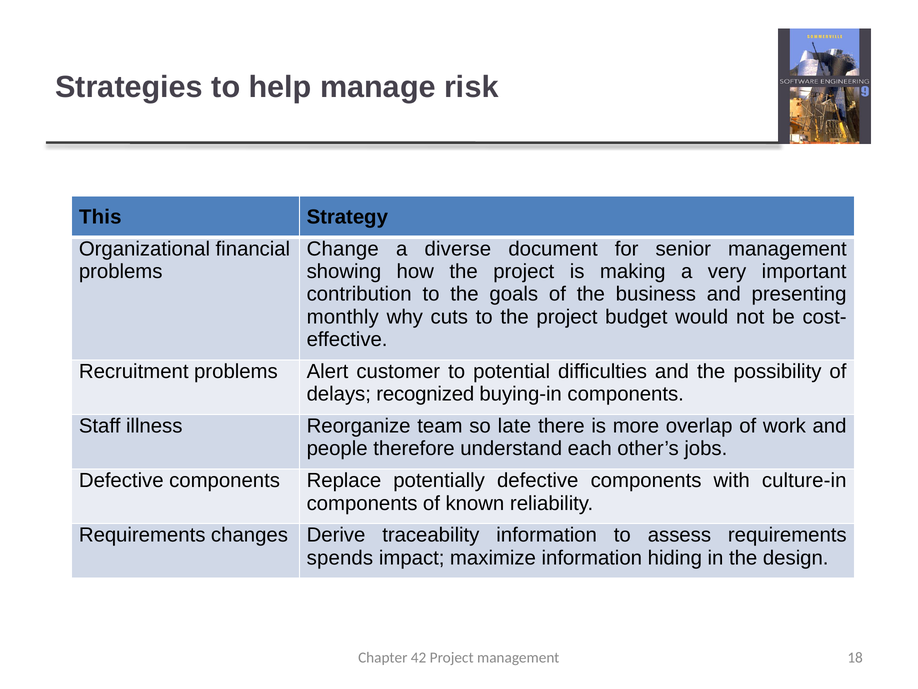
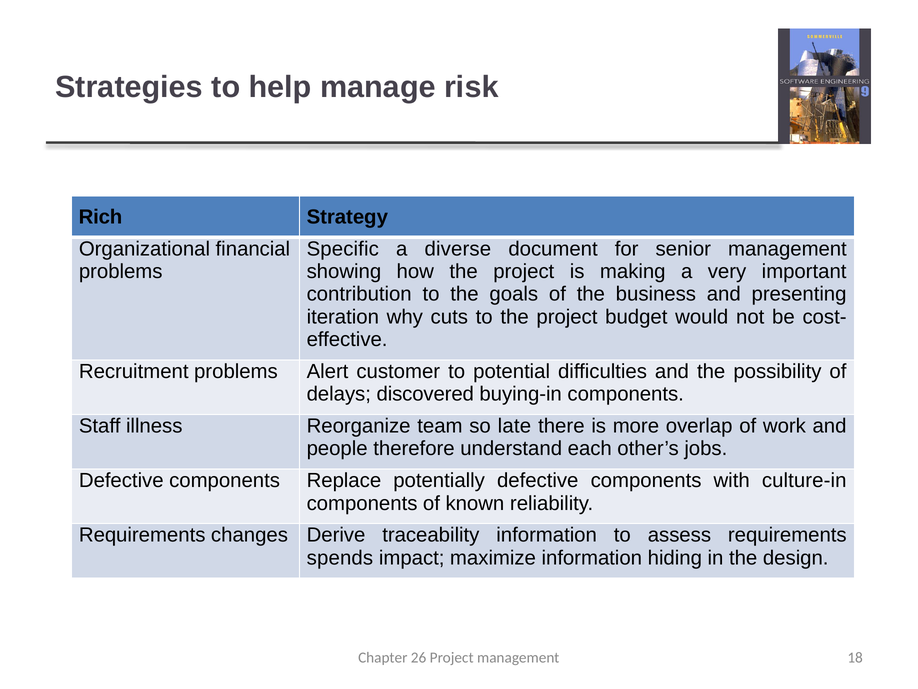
This: This -> Rich
Change: Change -> Specific
monthly: monthly -> iteration
recognized: recognized -> discovered
42: 42 -> 26
